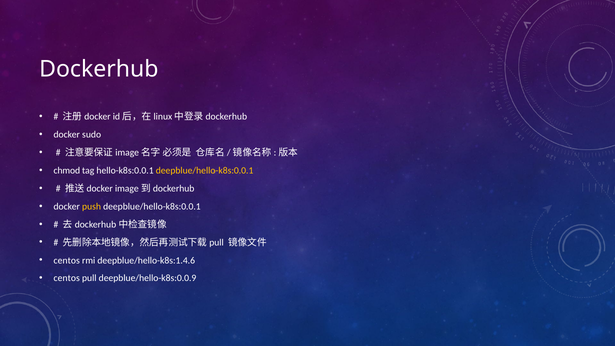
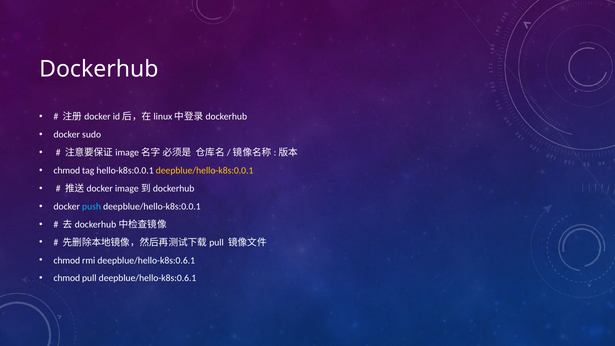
push colour: yellow -> light blue
centos at (67, 260): centos -> chmod
rmi deepblue/hello-k8s:1.4.6: deepblue/hello-k8s:1.4.6 -> deepblue/hello-k8s:0.6.1
centos at (67, 278): centos -> chmod
pull deepblue/hello-k8s:0.0.9: deepblue/hello-k8s:0.0.9 -> deepblue/hello-k8s:0.6.1
